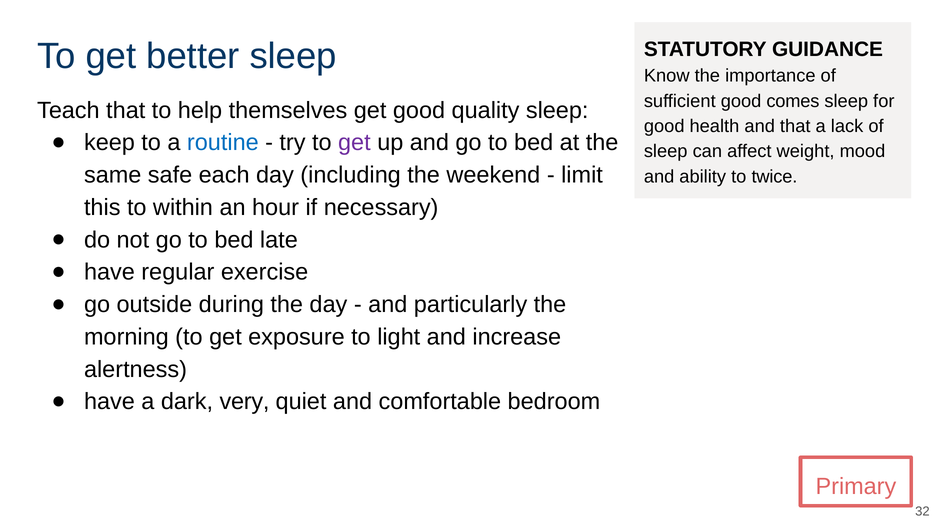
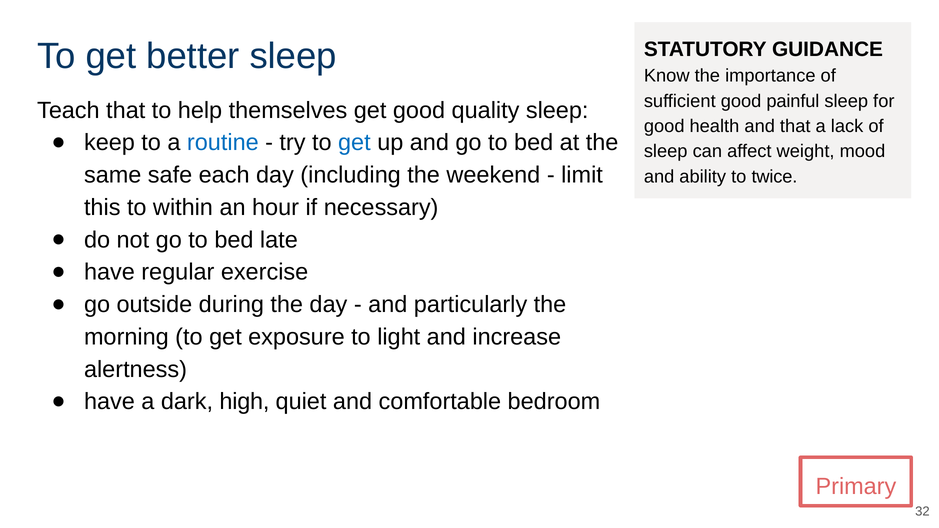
comes: comes -> painful
get at (354, 143) colour: purple -> blue
very: very -> high
